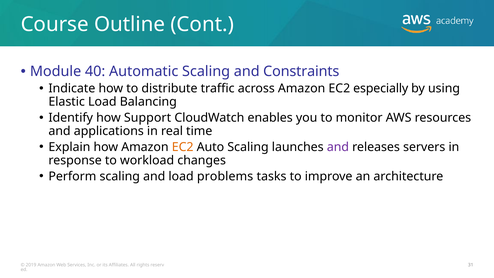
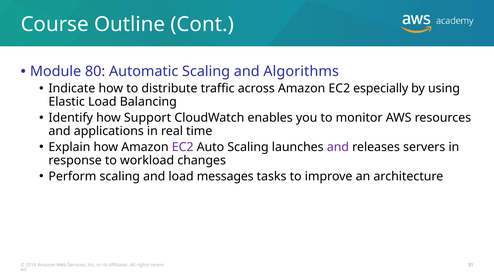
40: 40 -> 80
Constraints: Constraints -> Algorithms
EC2 at (183, 147) colour: orange -> purple
problems: problems -> messages
